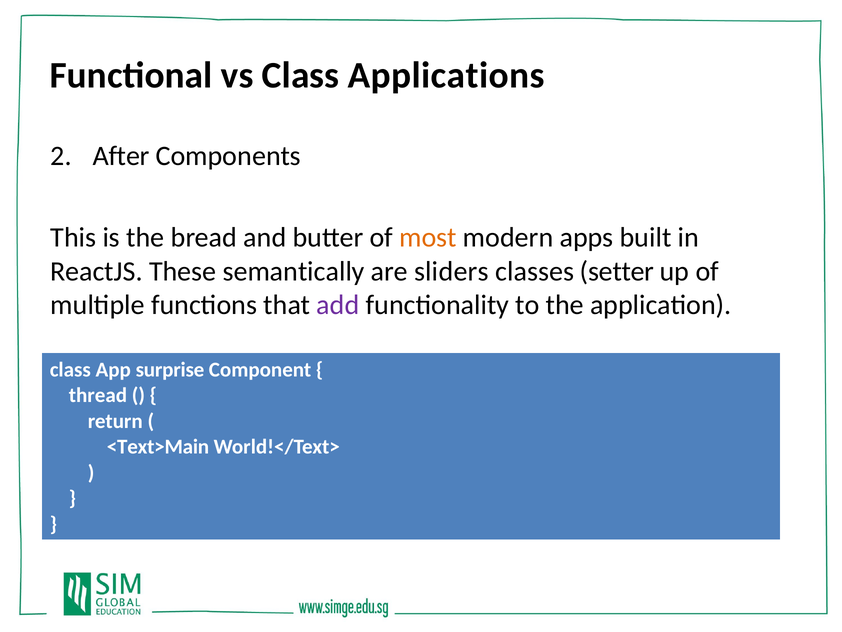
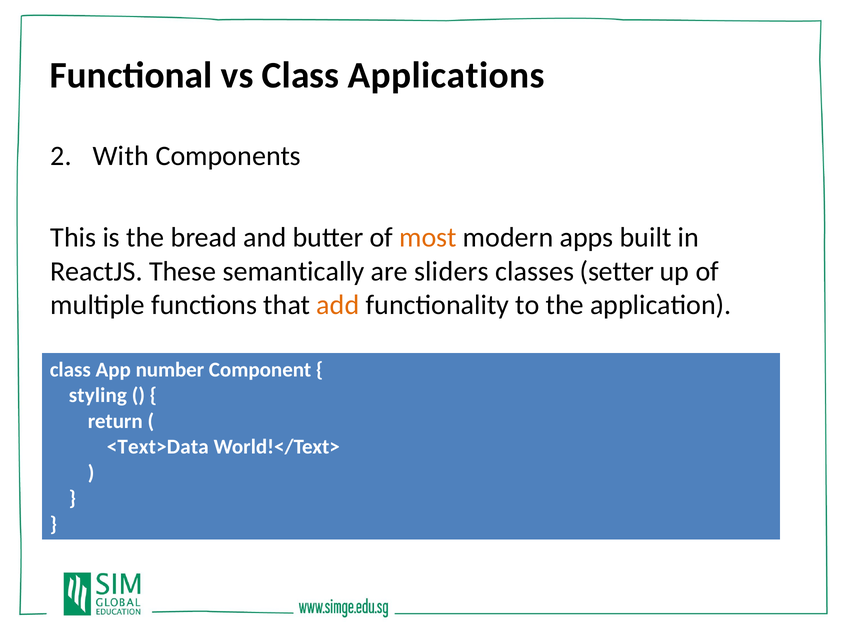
After: After -> With
add colour: purple -> orange
surprise: surprise -> number
thread: thread -> styling
<Text>Main: <Text>Main -> <Text>Data
